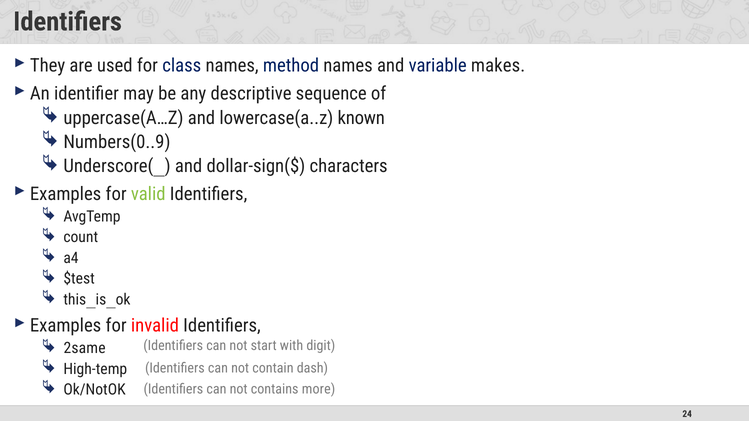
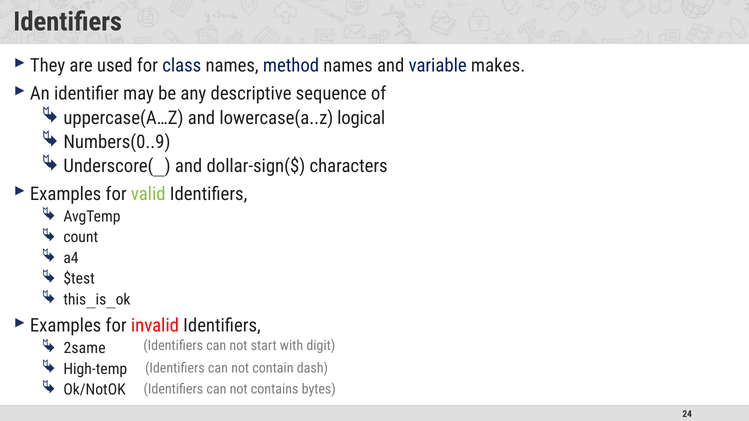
known: known -> logical
more: more -> bytes
